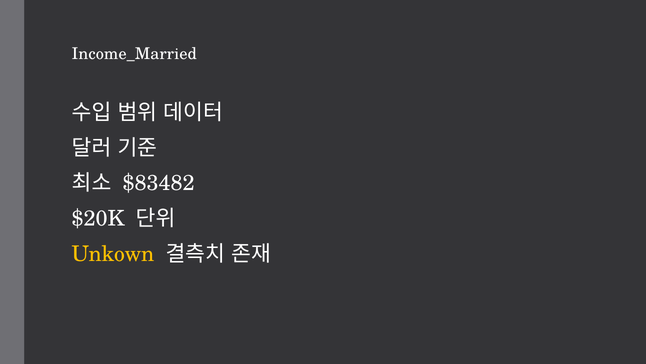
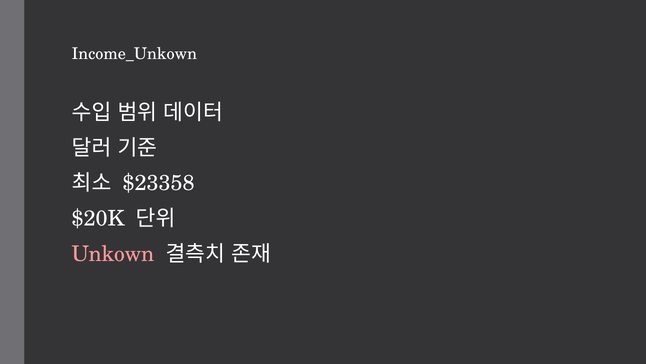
Income_Married: Income_Married -> Income_Unkown
$83482: $83482 -> $23358
Unkown colour: yellow -> pink
